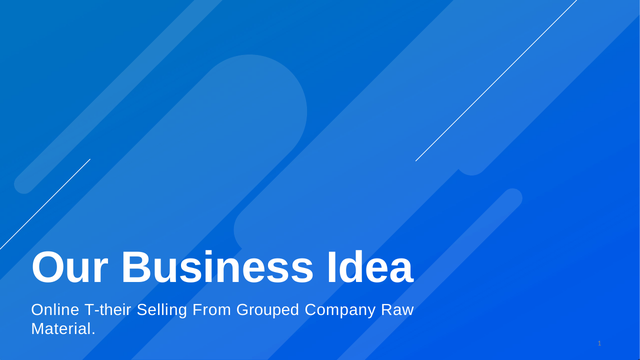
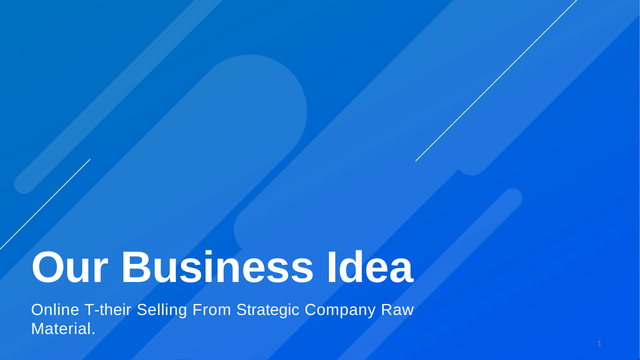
Grouped: Grouped -> Strategic
